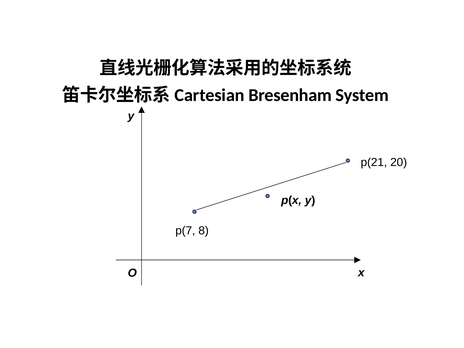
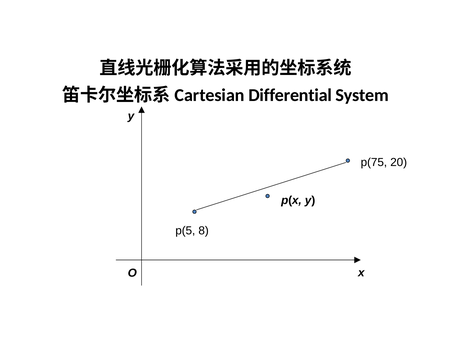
Bresenham: Bresenham -> Differential
p(21: p(21 -> p(75
p(7: p(7 -> p(5
